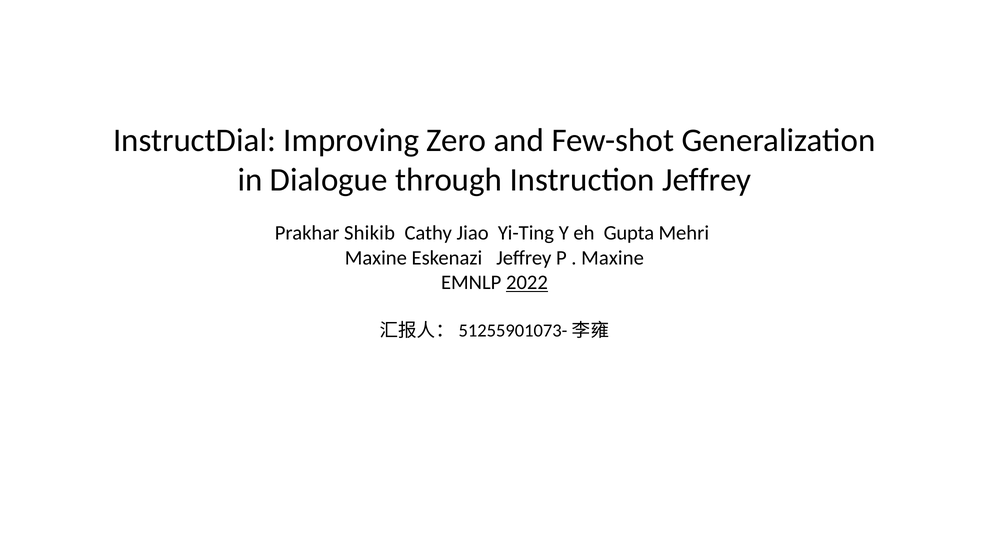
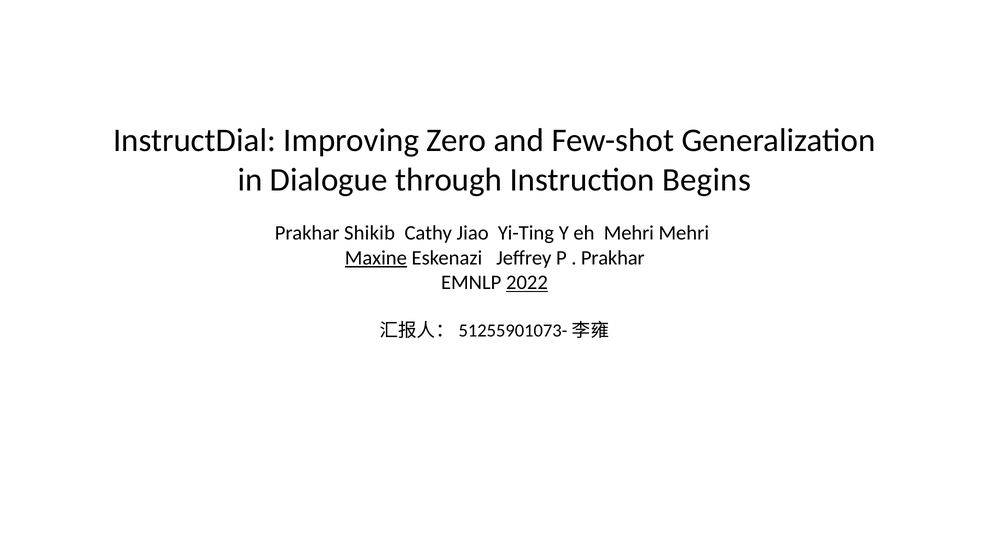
Instruction Jeffrey: Jeffrey -> Begins
eh Gupta: Gupta -> Mehri
Maxine at (376, 258) underline: none -> present
Maxine at (613, 258): Maxine -> Prakhar
